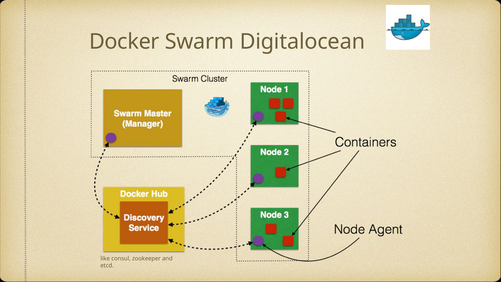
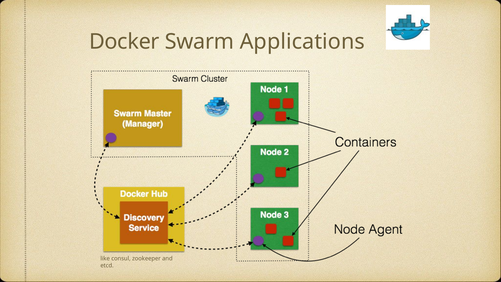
Digitalocean: Digitalocean -> Applications
